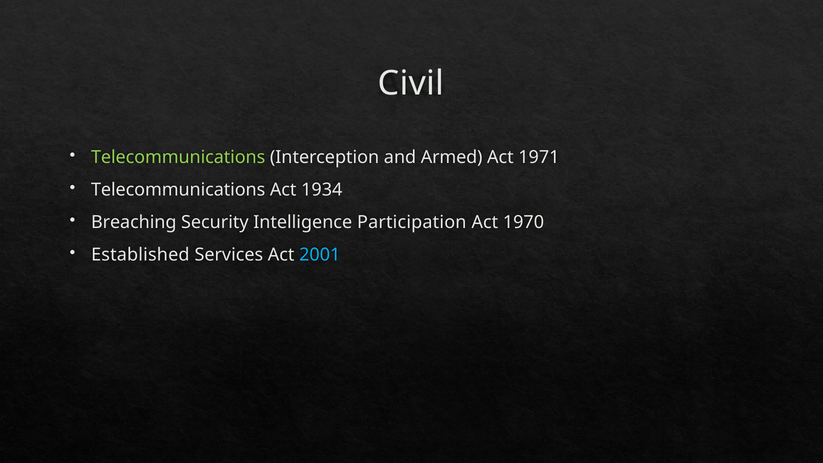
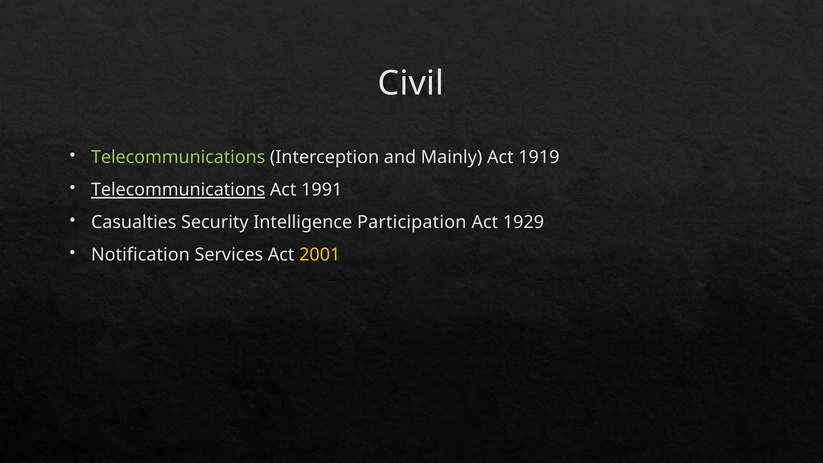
Armed: Armed -> Mainly
1971: 1971 -> 1919
Telecommunications at (178, 190) underline: none -> present
1934: 1934 -> 1991
Breaching: Breaching -> Casualties
1970: 1970 -> 1929
Established: Established -> Notification
2001 colour: light blue -> yellow
